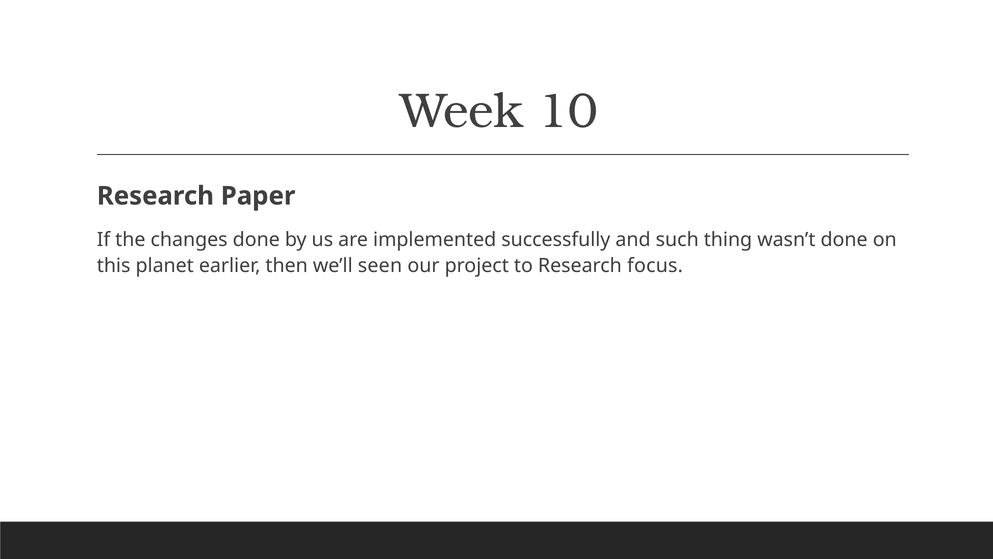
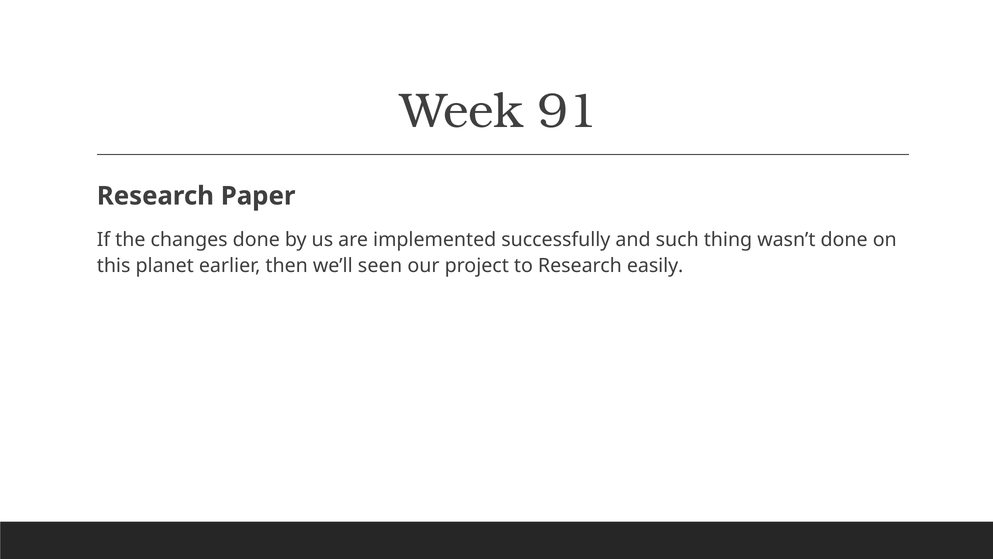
10: 10 -> 91
focus: focus -> easily
